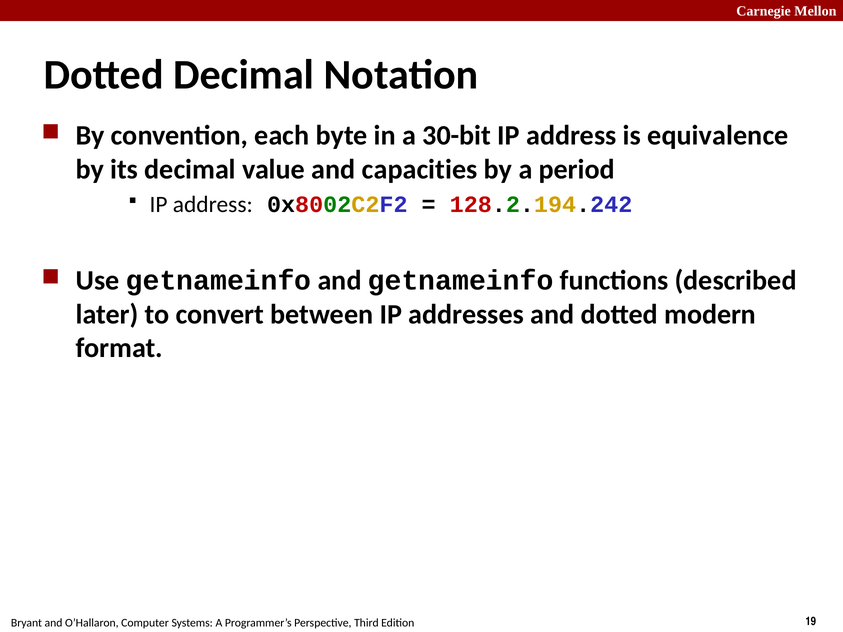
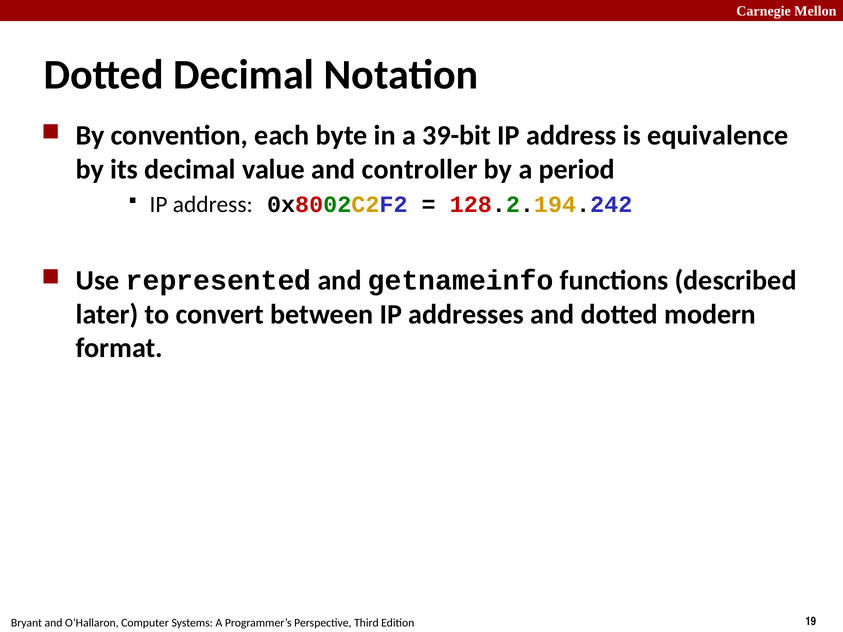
30-bit: 30-bit -> 39-bit
capacities: capacities -> controller
Use getnameinfo: getnameinfo -> represented
